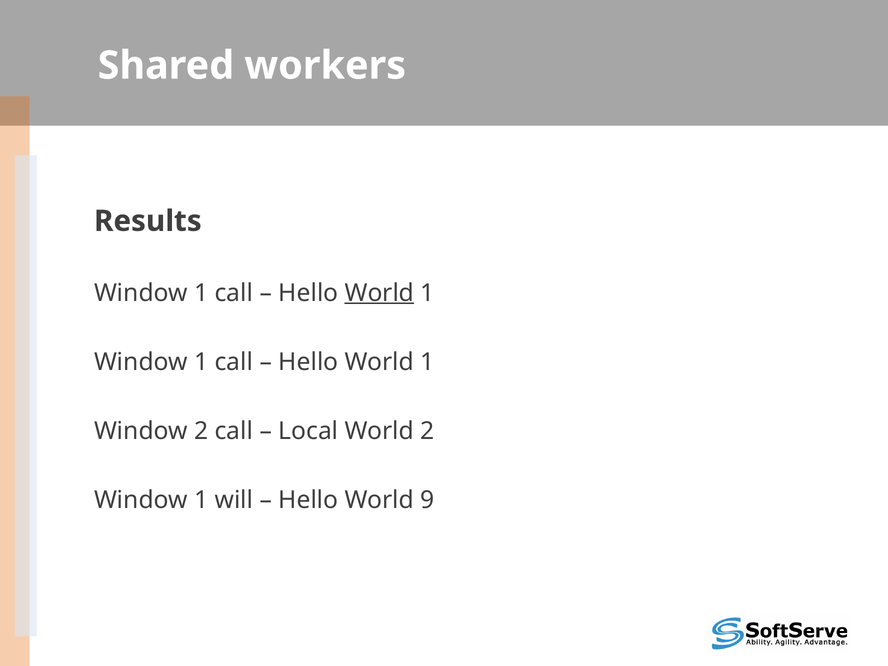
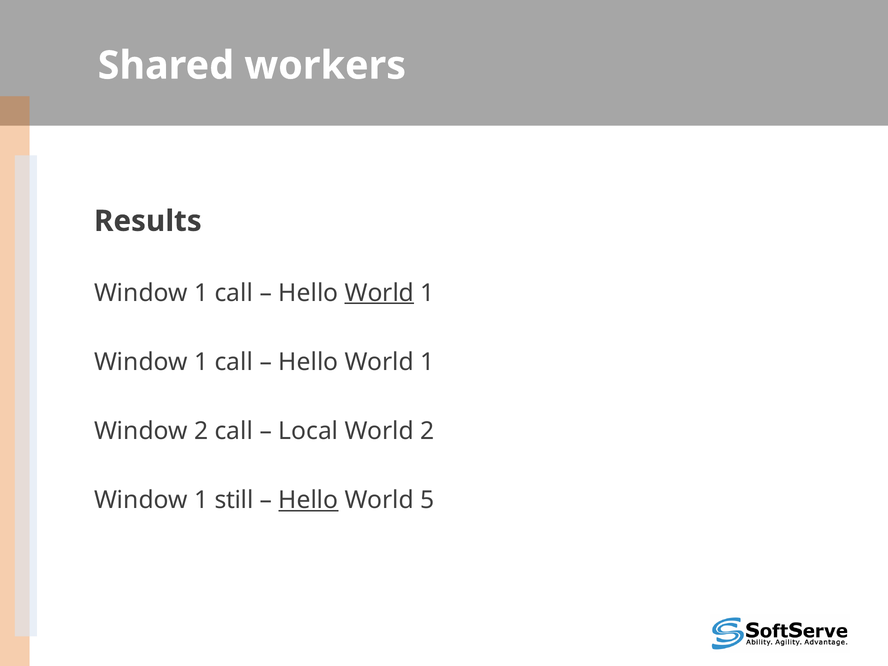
will: will -> still
Hello at (308, 500) underline: none -> present
9: 9 -> 5
